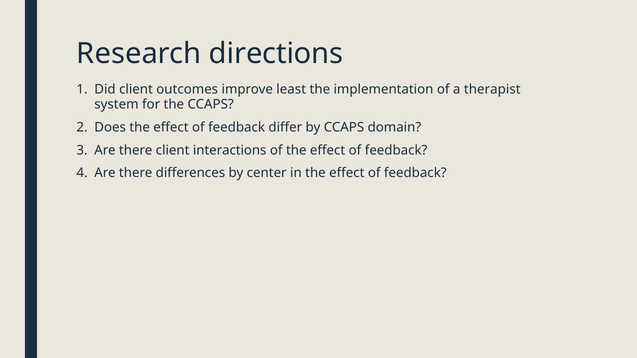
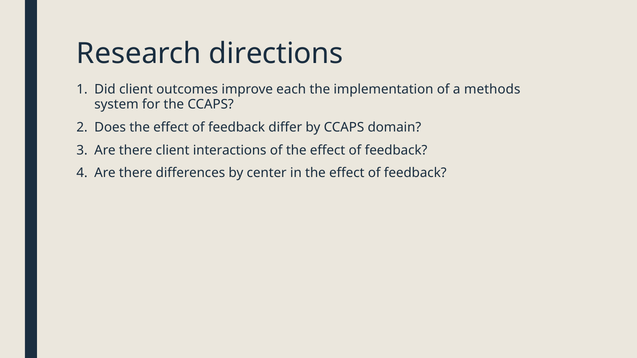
least: least -> each
therapist: therapist -> methods
